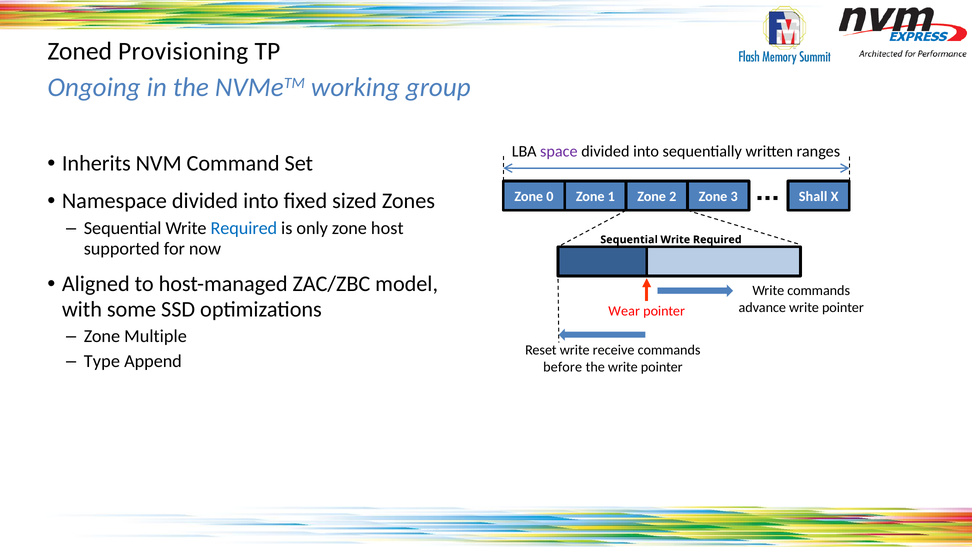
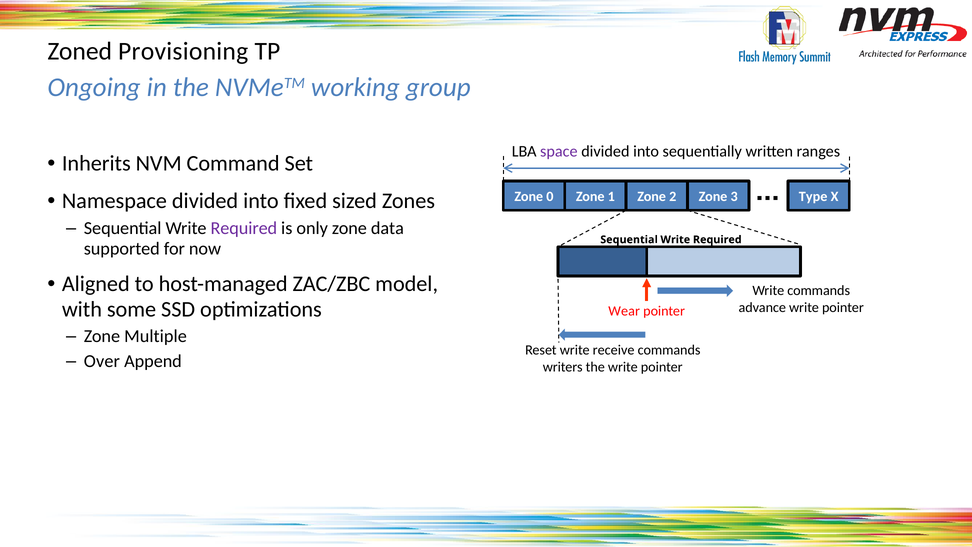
Shall: Shall -> Type
Required at (244, 228) colour: blue -> purple
host: host -> data
Type: Type -> Over
before: before -> writers
